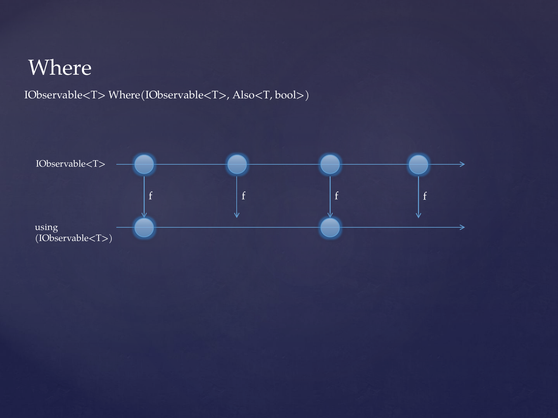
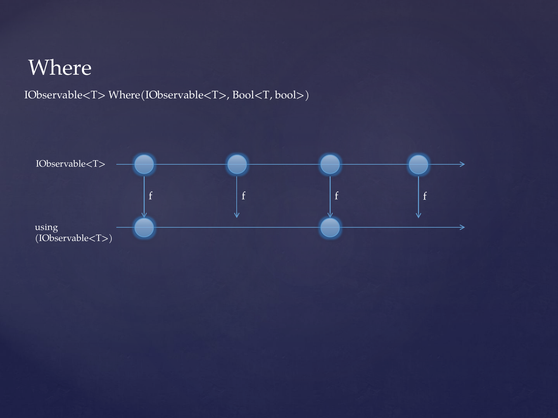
Also<T: Also<T -> Bool<T
